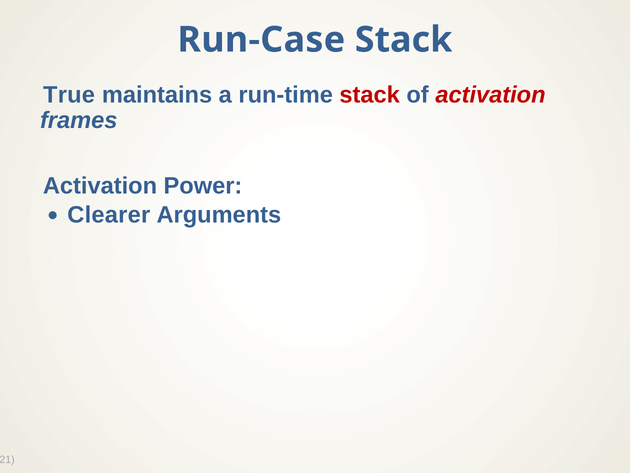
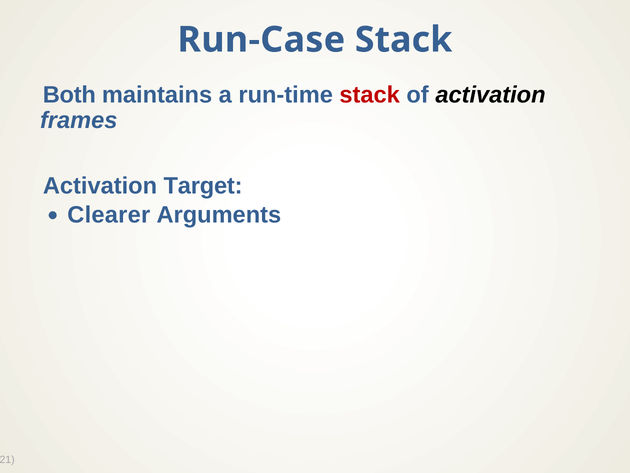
True: True -> Both
activation at (490, 95) colour: red -> black
Power: Power -> Target
